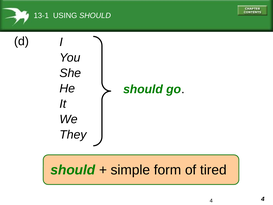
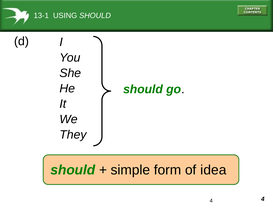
tired: tired -> idea
